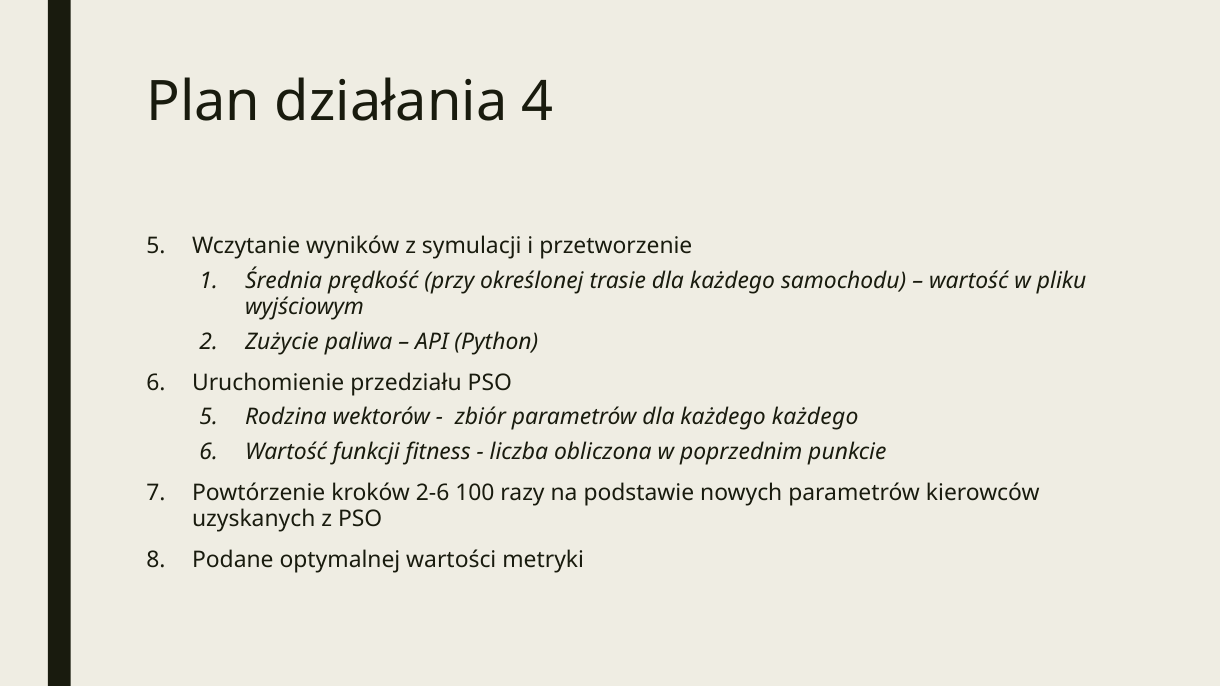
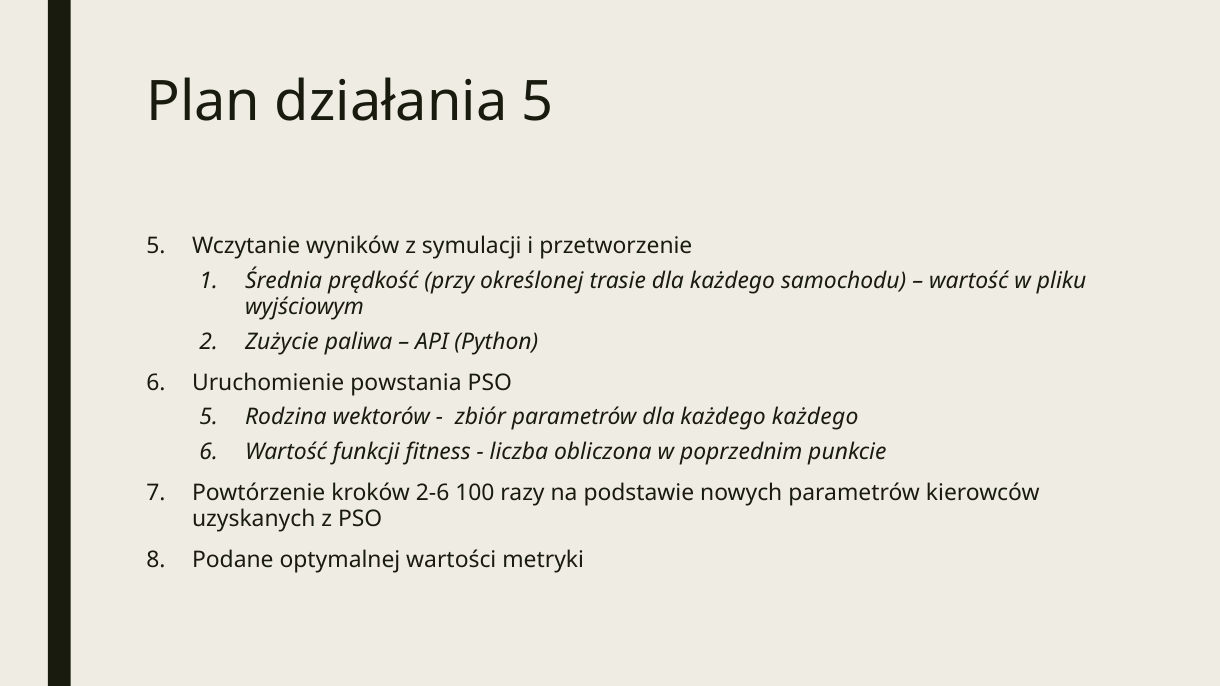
działania 4: 4 -> 5
przedziału: przedziału -> powstania
